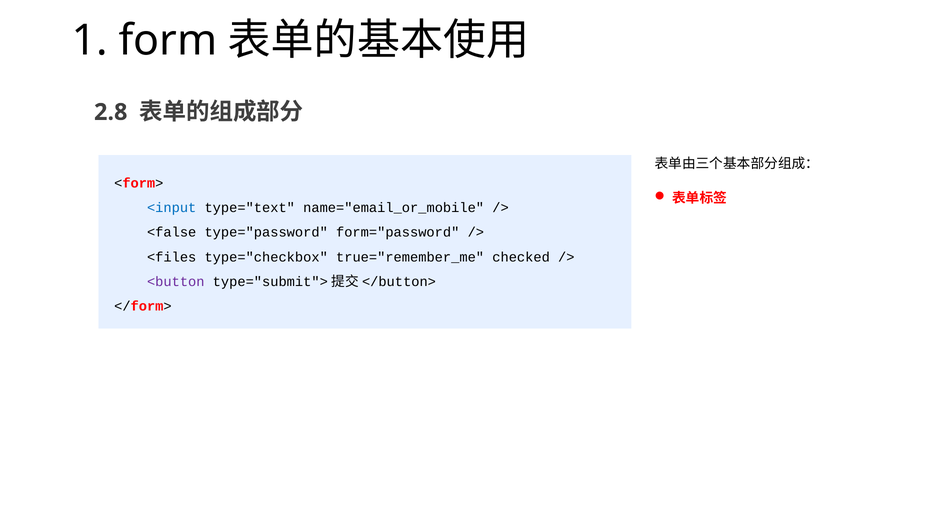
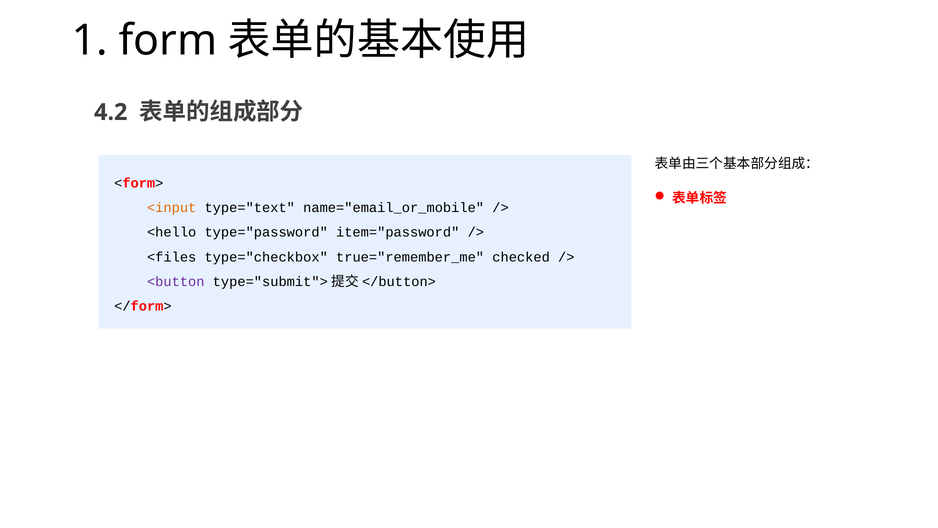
2.8: 2.8 -> 4.2
<input colour: blue -> orange
<false: <false -> <hello
form="password: form="password -> item="password
